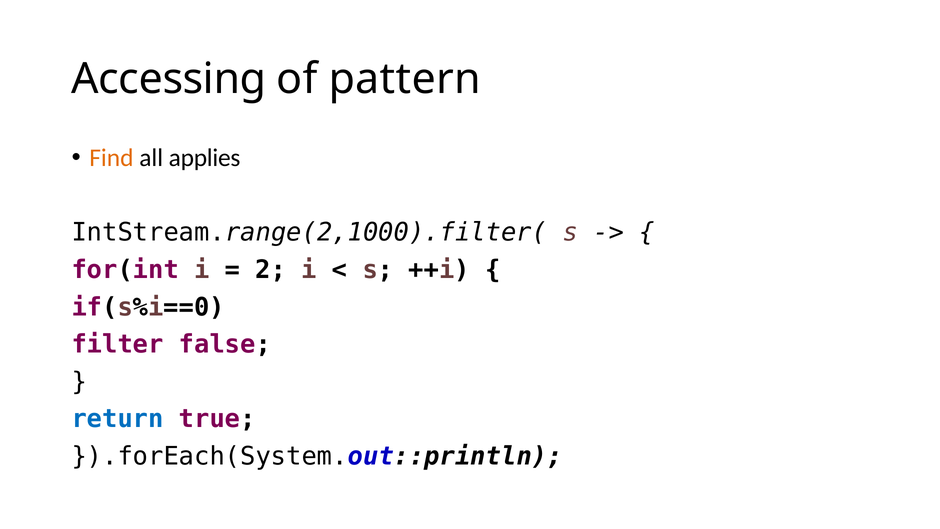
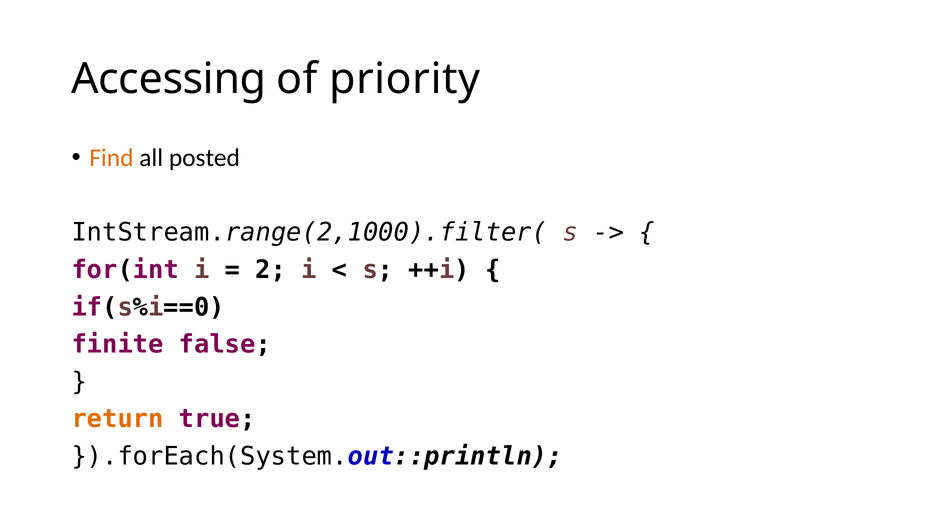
pattern: pattern -> priority
applies: applies -> posted
filter: filter -> finite
return colour: blue -> orange
